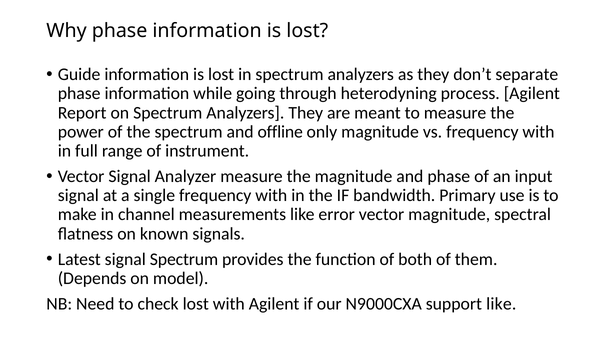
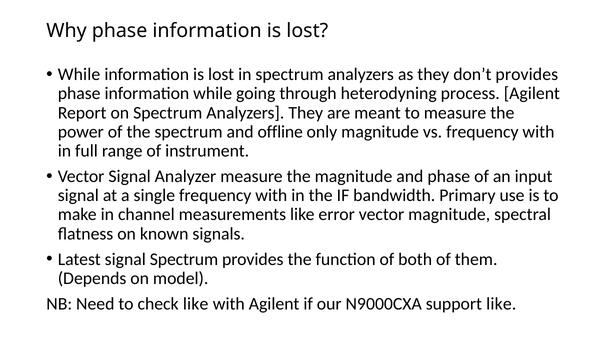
Guide at (79, 74): Guide -> While
don’t separate: separate -> provides
check lost: lost -> like
